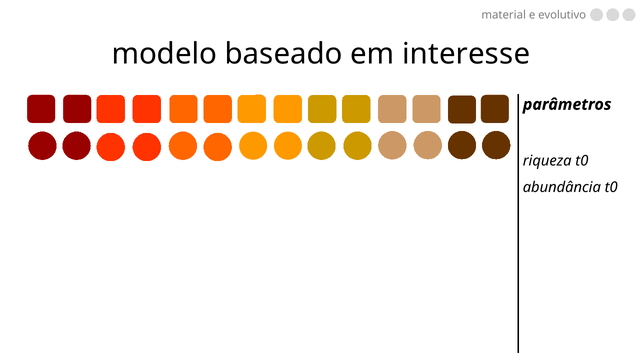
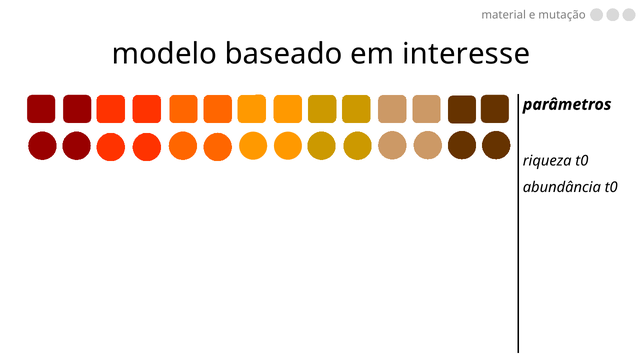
evolutivo: evolutivo -> mutação
